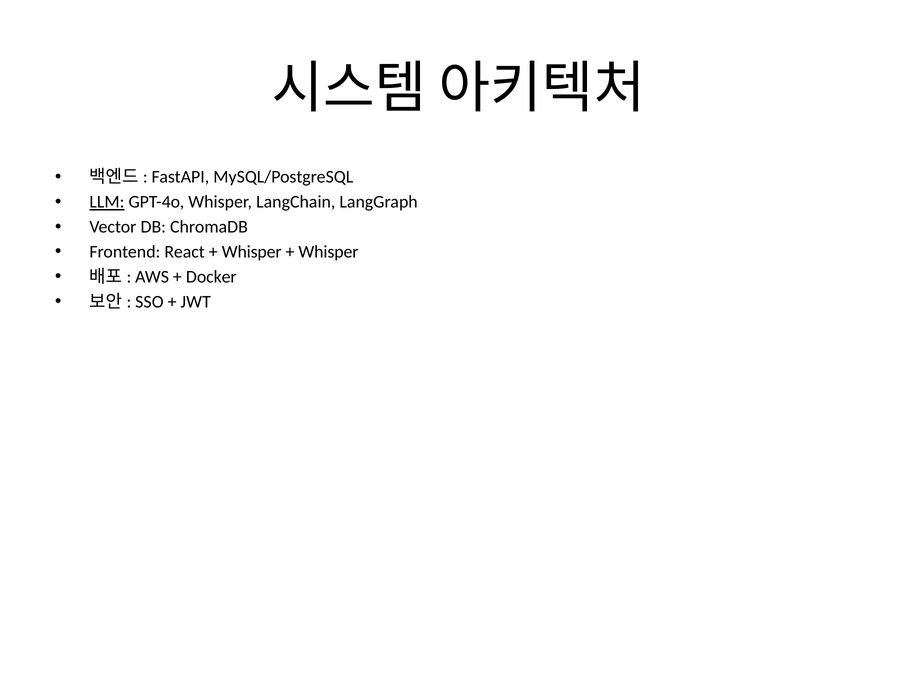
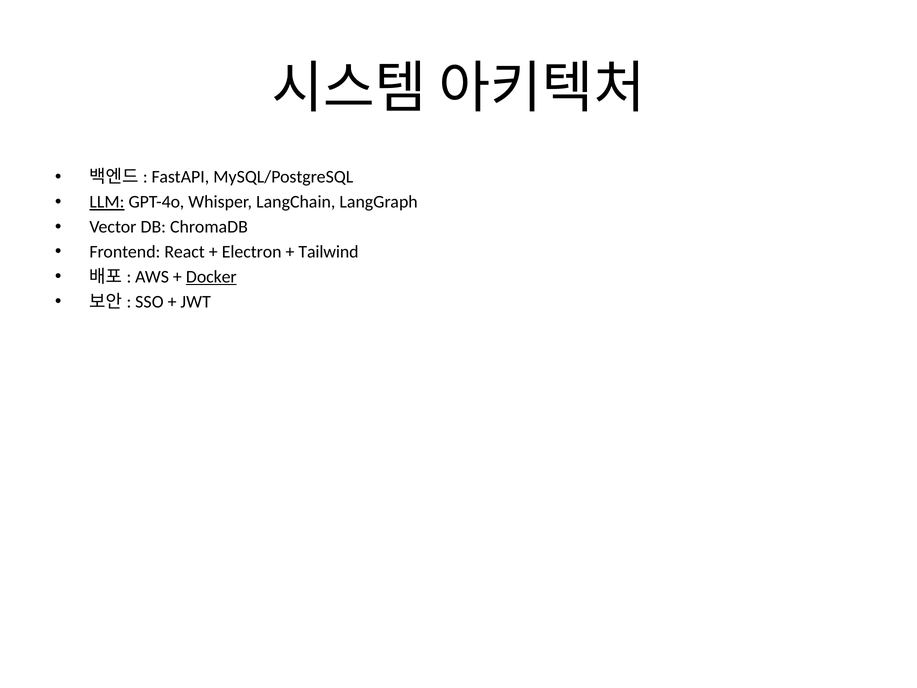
Whisper at (252, 252): Whisper -> Electron
Whisper at (328, 252): Whisper -> Tailwind
Docker underline: none -> present
